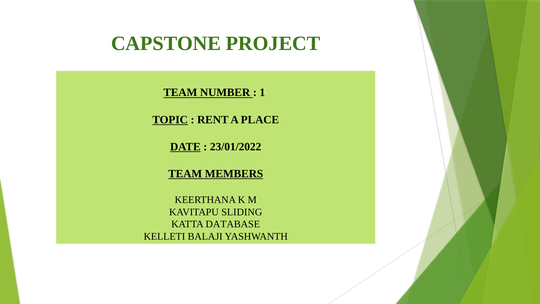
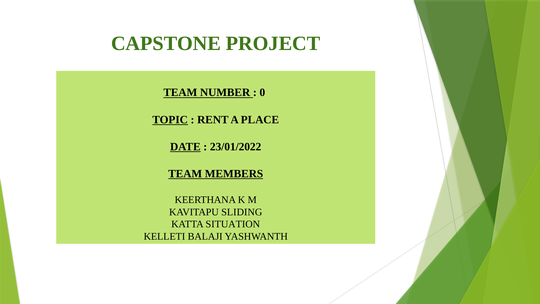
1: 1 -> 0
DATABASE: DATABASE -> SITUATION
